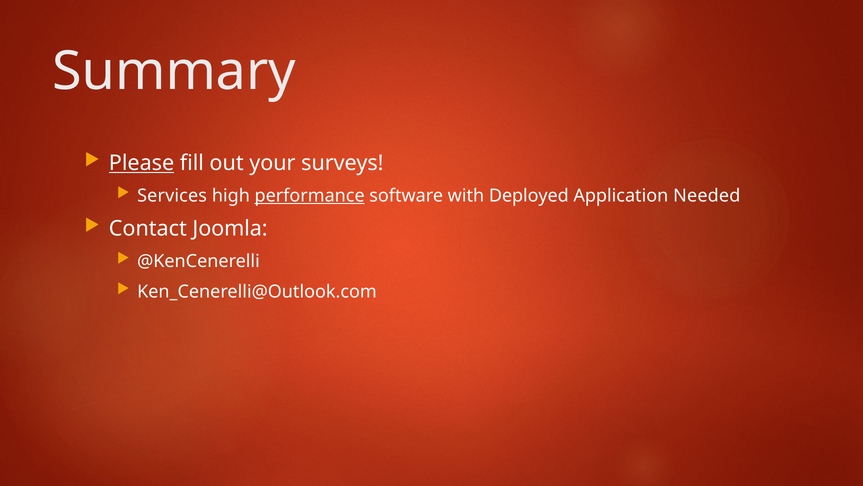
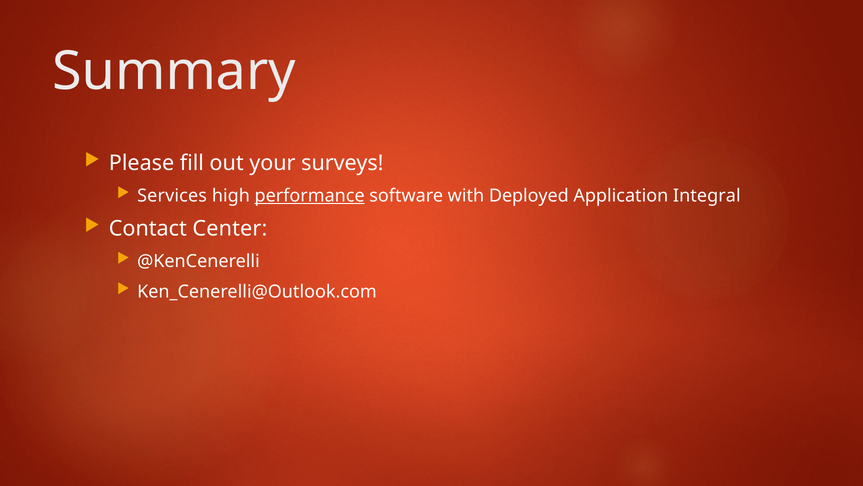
Please underline: present -> none
Needed: Needed -> Integral
Joomla: Joomla -> Center
